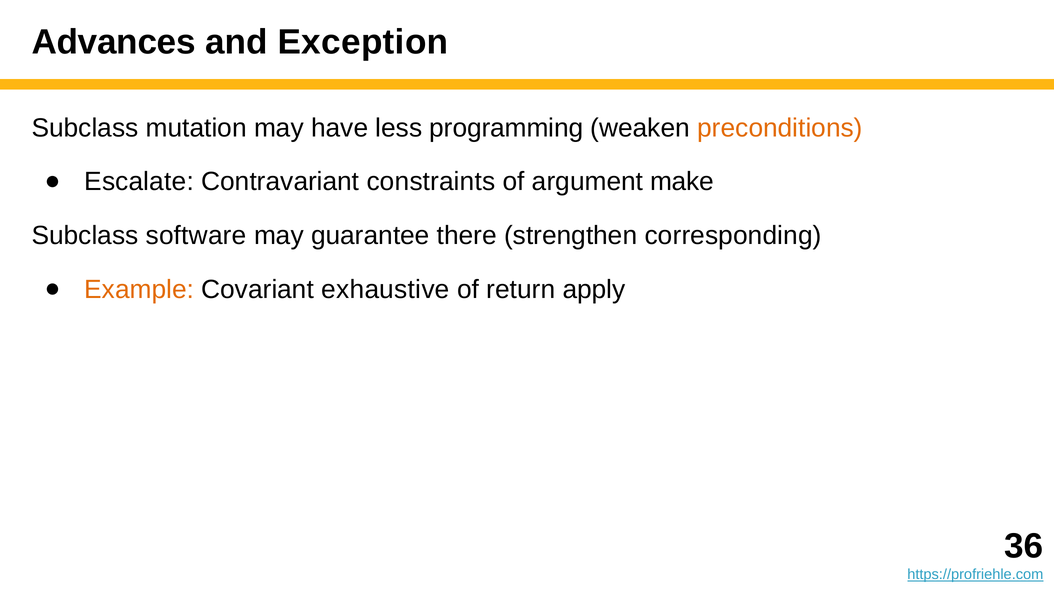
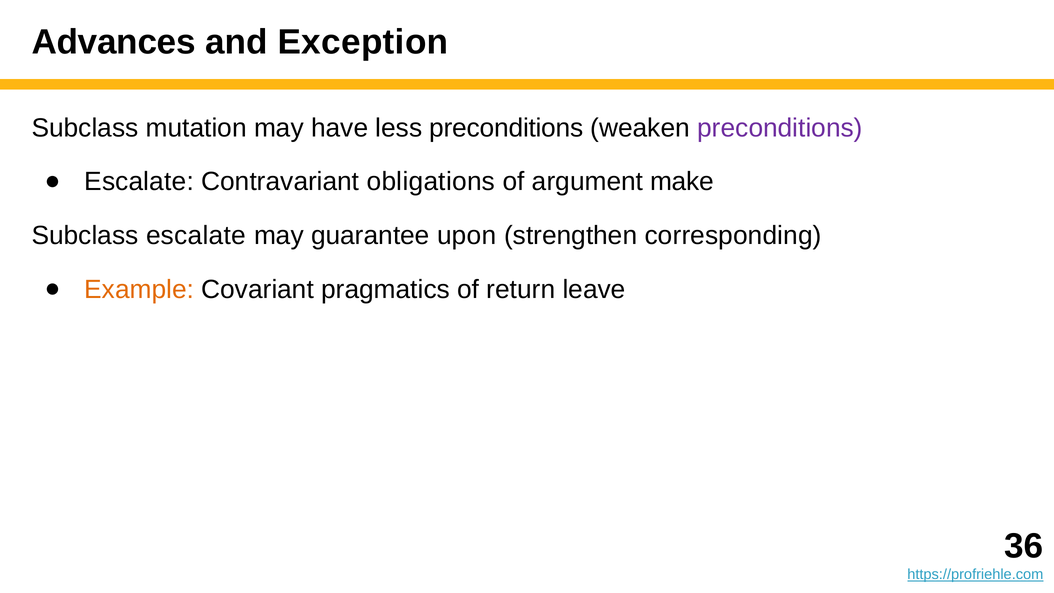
less programming: programming -> preconditions
preconditions at (780, 128) colour: orange -> purple
constraints: constraints -> obligations
Subclass software: software -> escalate
there: there -> upon
exhaustive: exhaustive -> pragmatics
apply: apply -> leave
